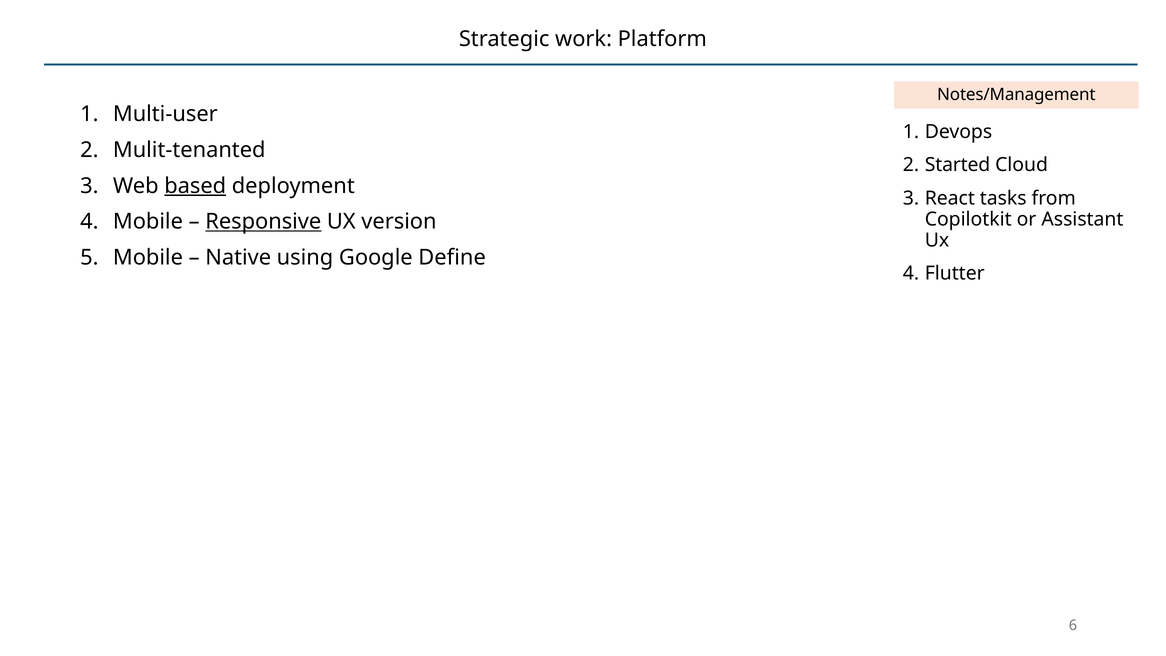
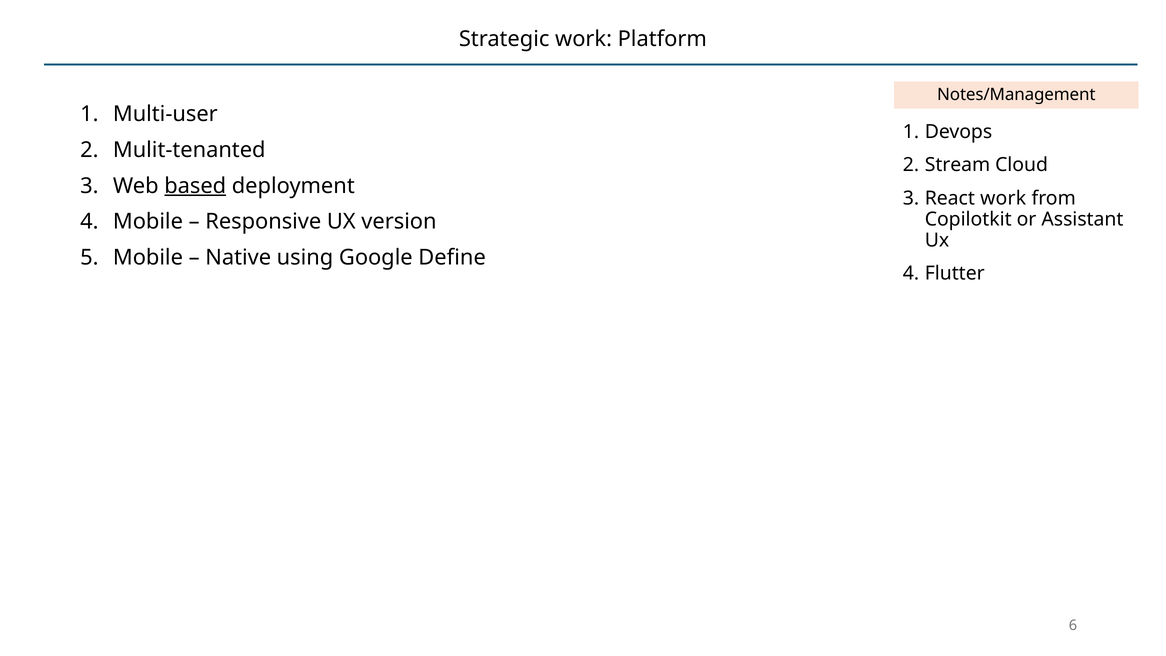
Started: Started -> Stream
React tasks: tasks -> work
Responsive underline: present -> none
